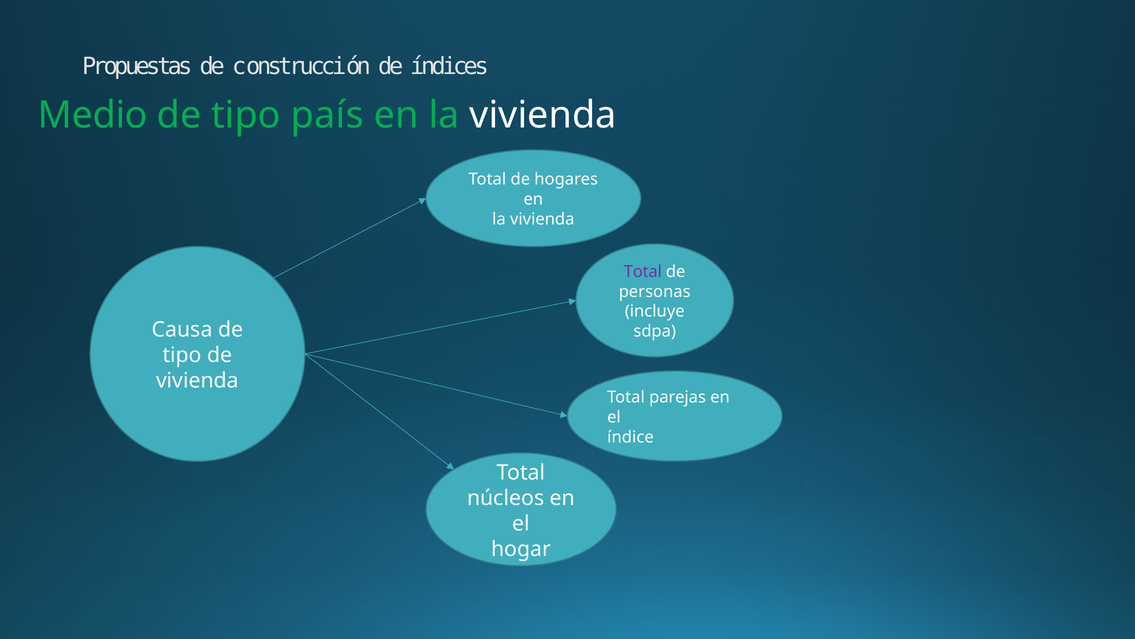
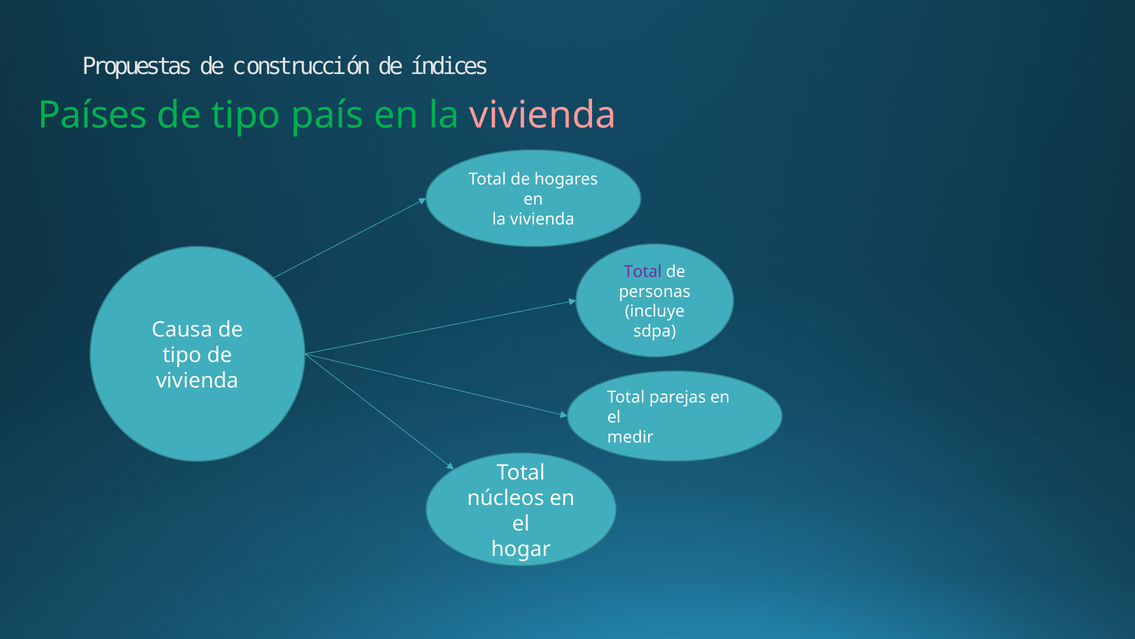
Medio: Medio -> Países
vivienda at (543, 115) colour: white -> pink
índice: índice -> medir
